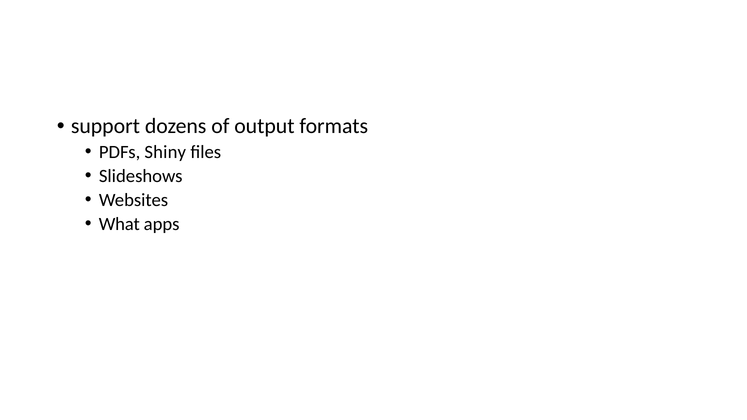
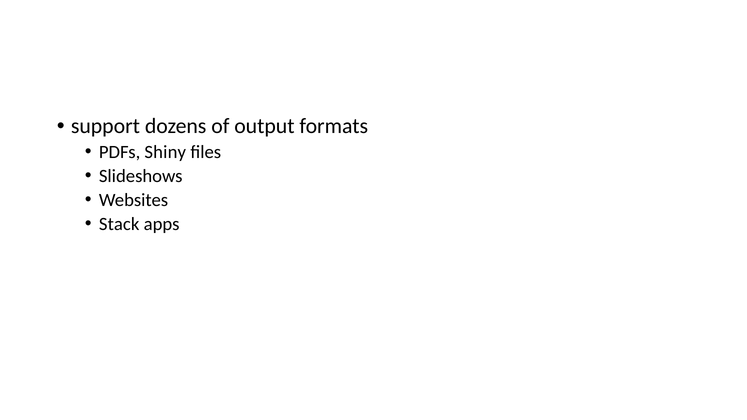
What: What -> Stack
